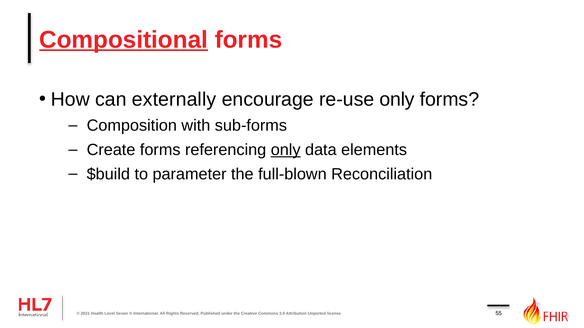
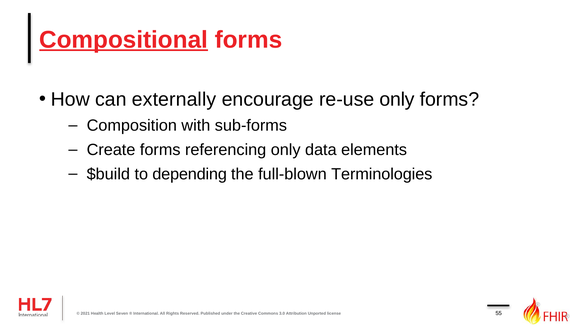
only at (286, 150) underline: present -> none
parameter: parameter -> depending
Reconciliation: Reconciliation -> Terminologies
